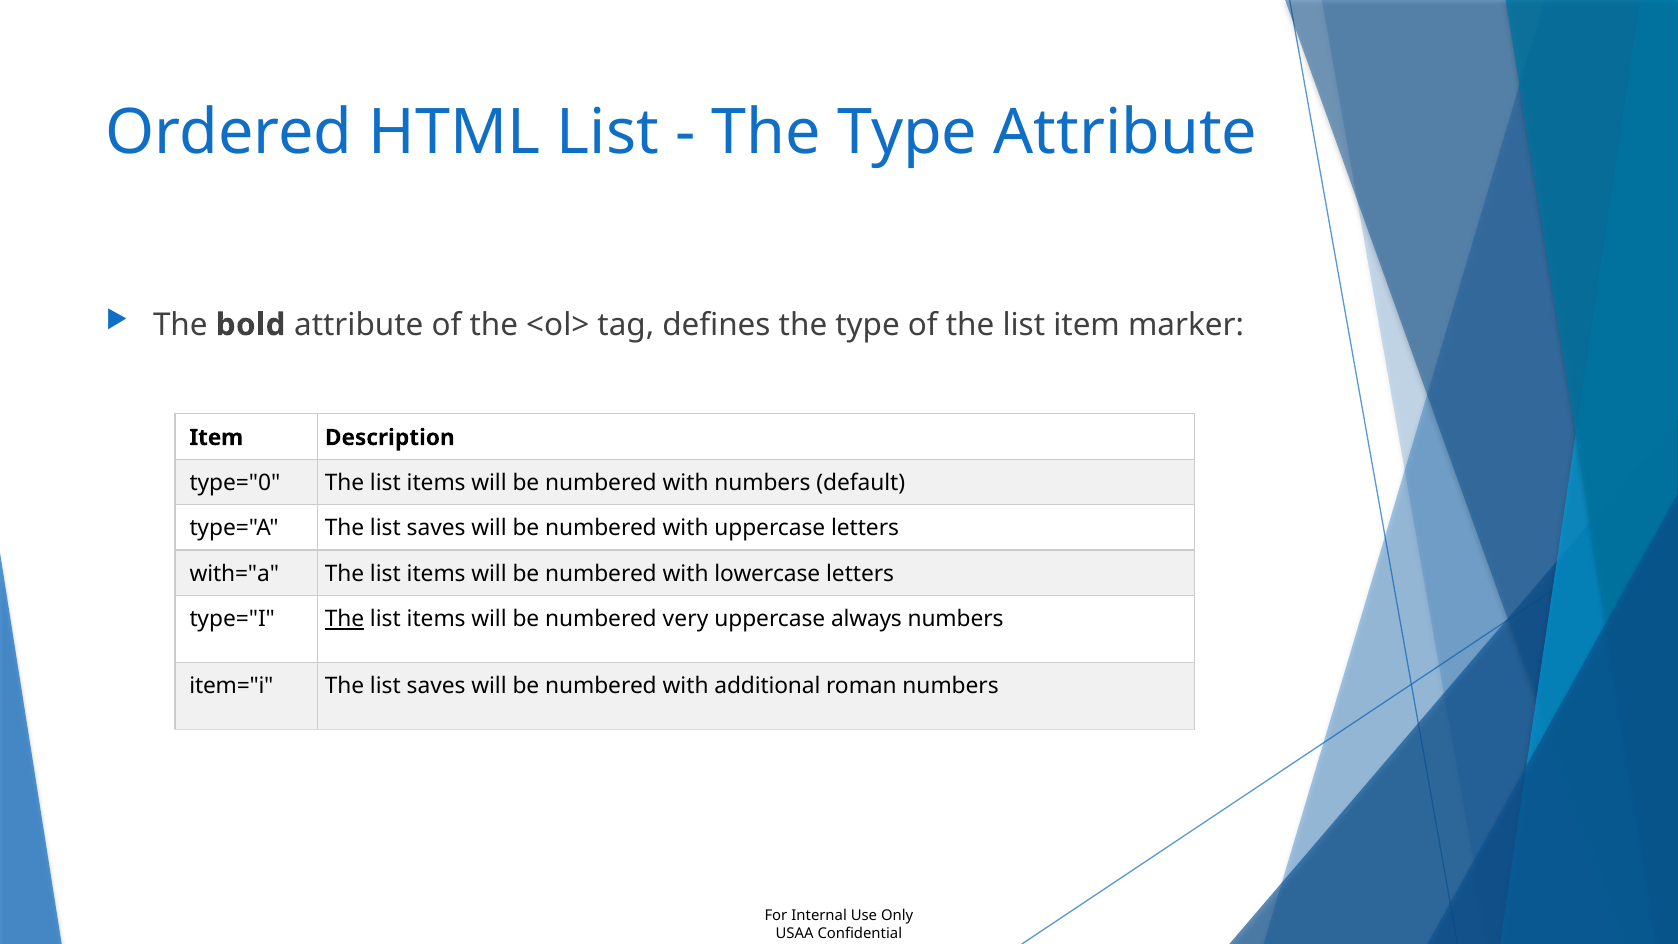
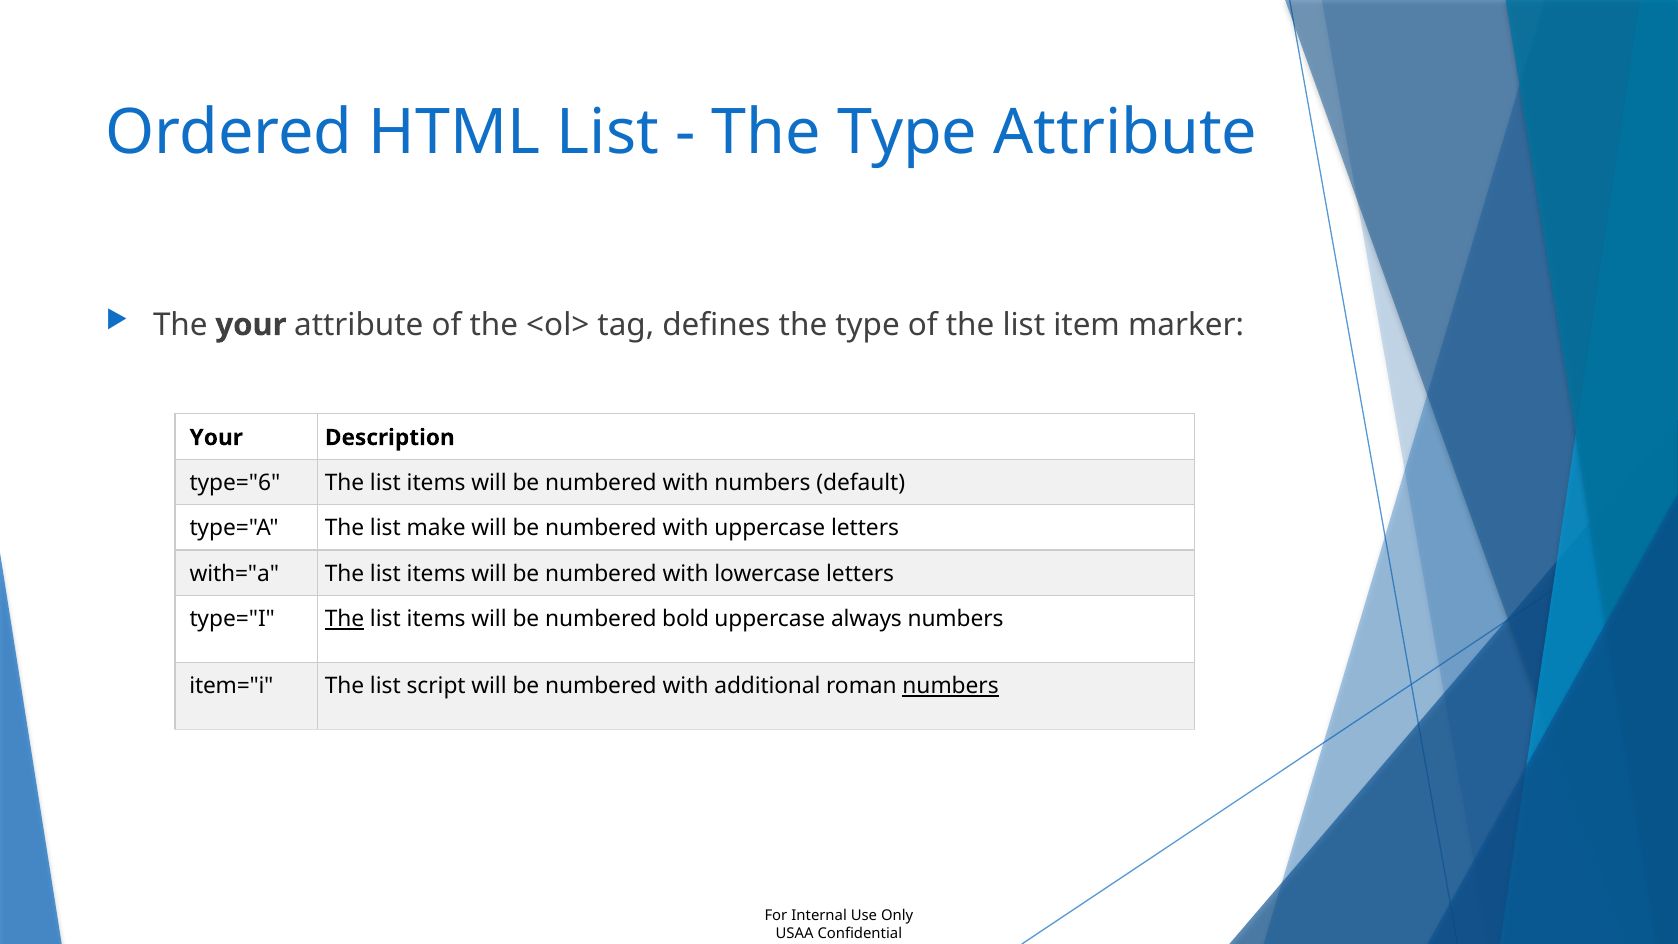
The bold: bold -> your
Item at (216, 438): Item -> Your
type="0: type="0 -> type="6
type="A The list saves: saves -> make
very: very -> bold
saves at (436, 686): saves -> script
numbers at (951, 686) underline: none -> present
